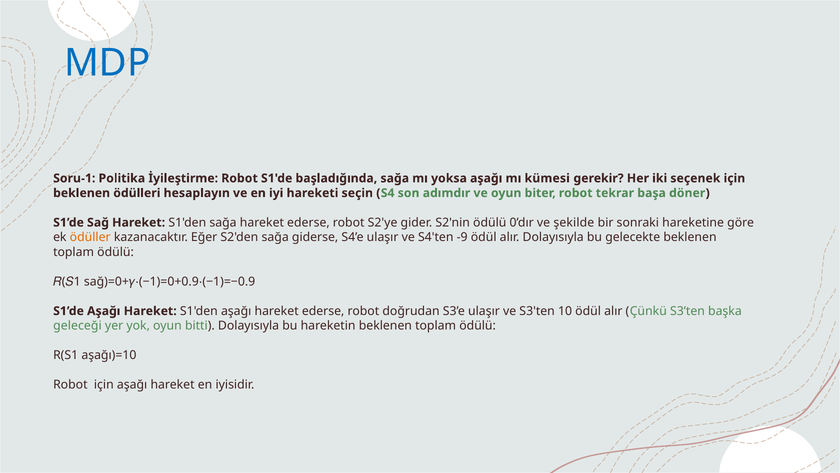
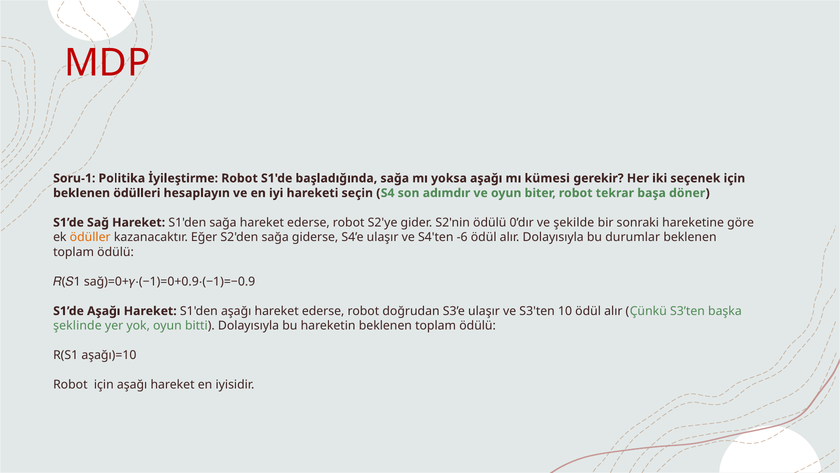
MDP colour: blue -> red
-9: -9 -> -6
gelecekte: gelecekte -> durumlar
geleceği: geleceği -> şeklinde
